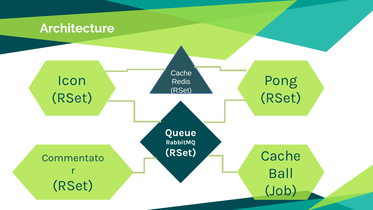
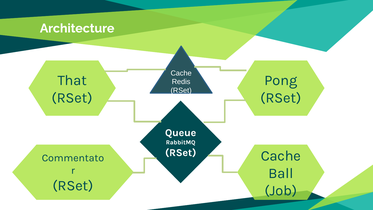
Icon: Icon -> That
